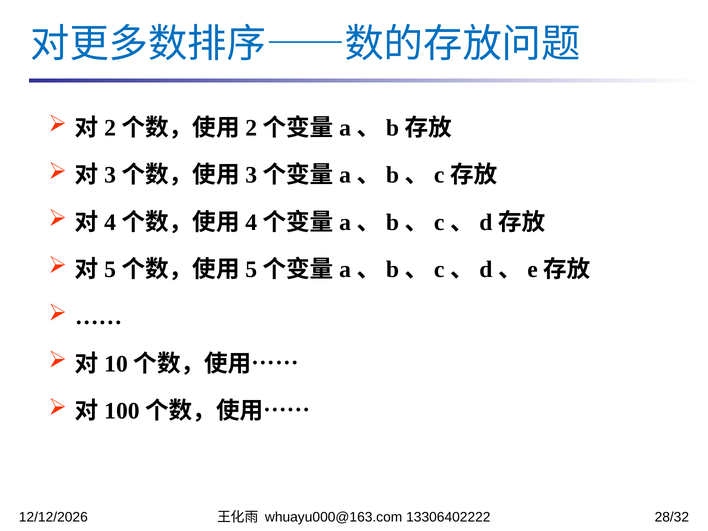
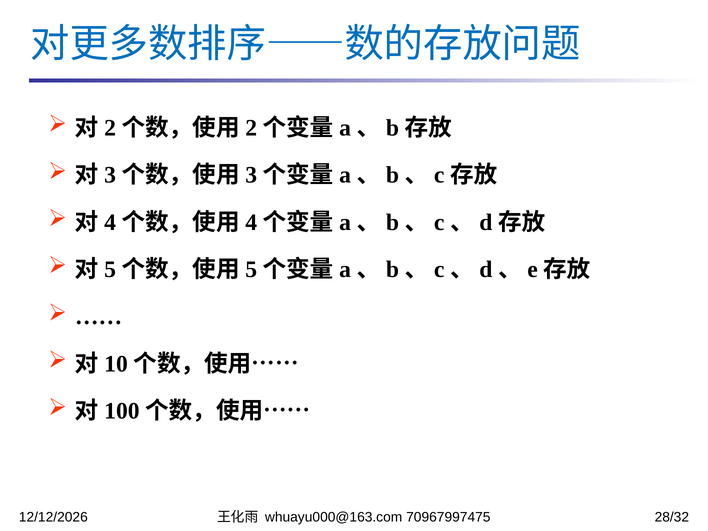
13306402222: 13306402222 -> 70967997475
